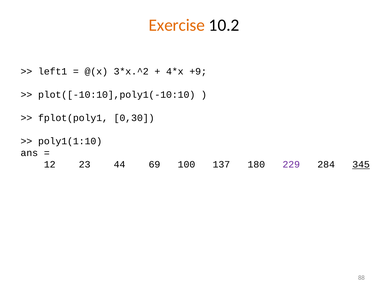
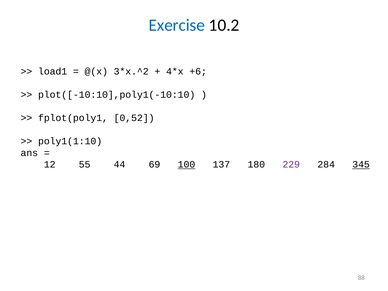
Exercise colour: orange -> blue
left1: left1 -> load1
+9: +9 -> +6
0,30: 0,30 -> 0,52
23: 23 -> 55
100 underline: none -> present
